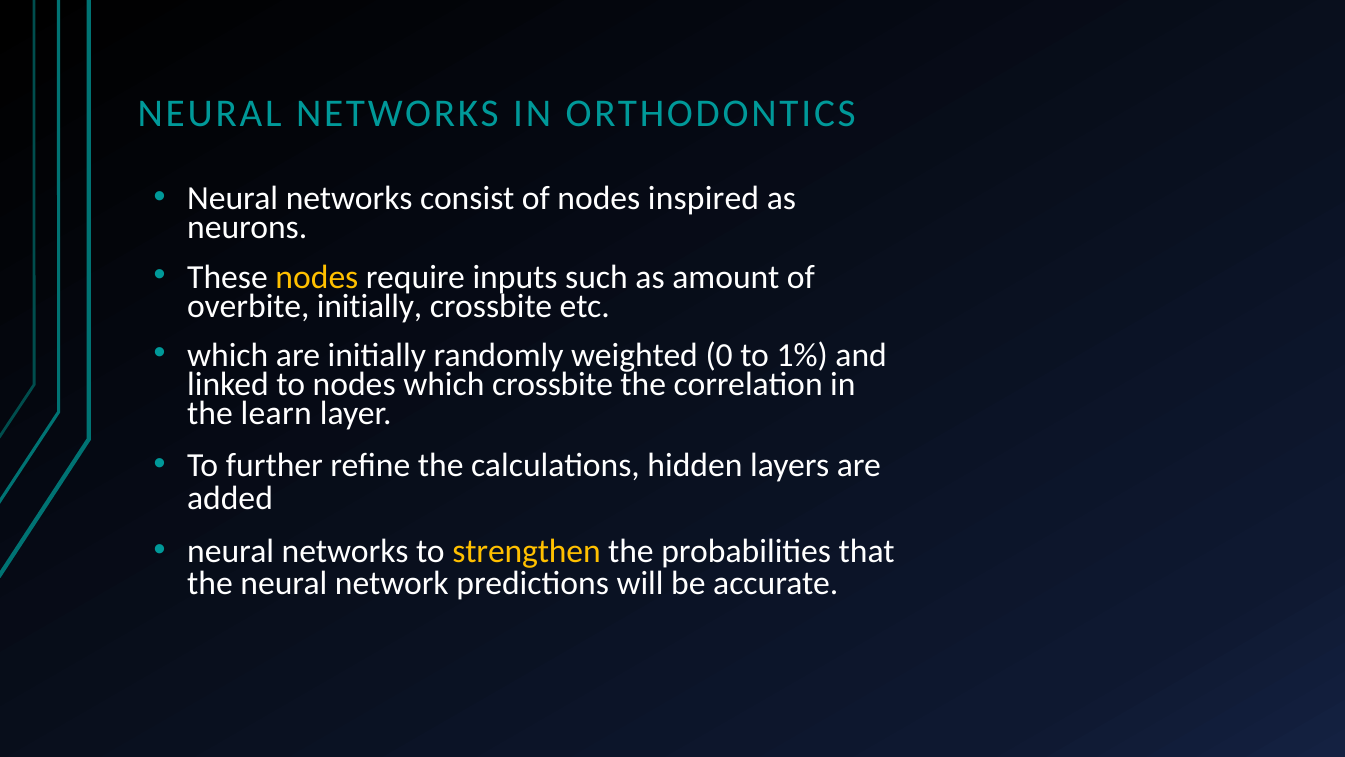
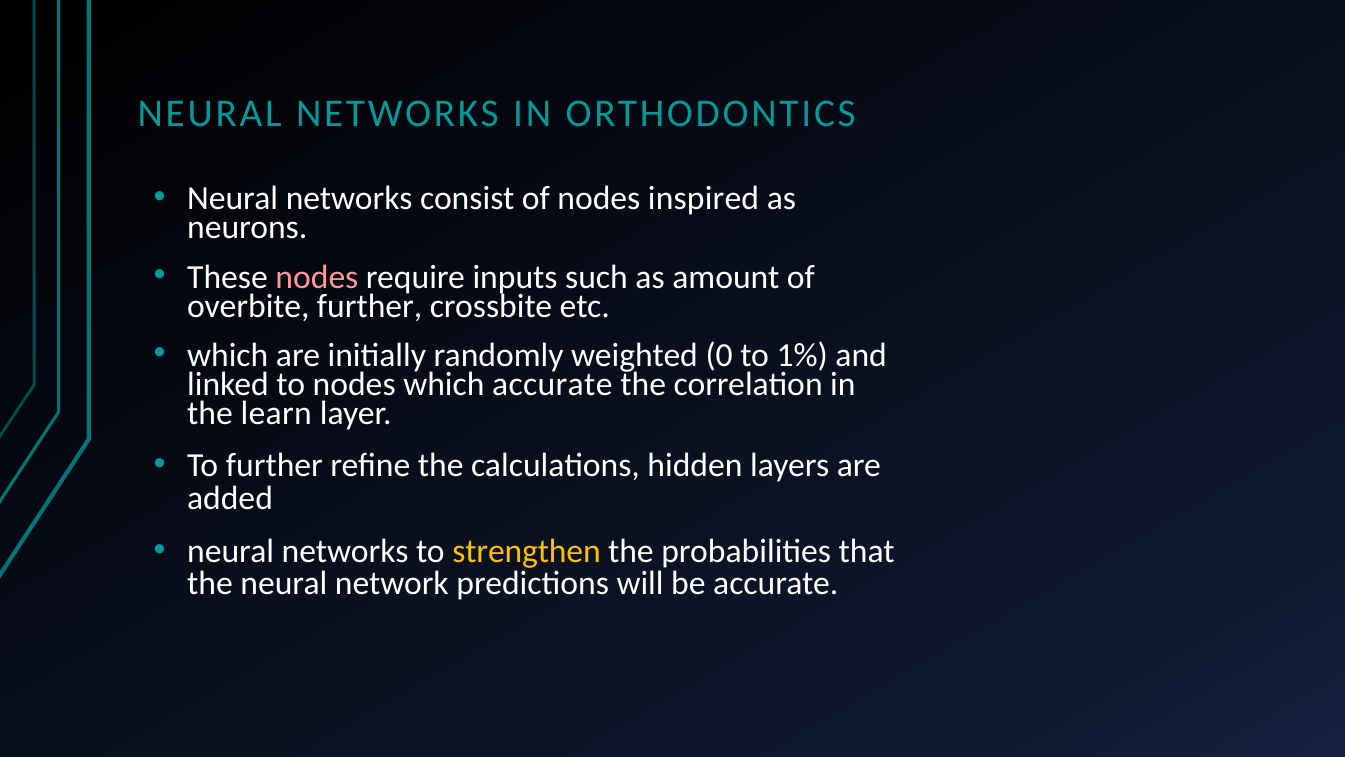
nodes at (317, 277) colour: yellow -> pink
overbite initially: initially -> further
which crossbite: crossbite -> accurate
